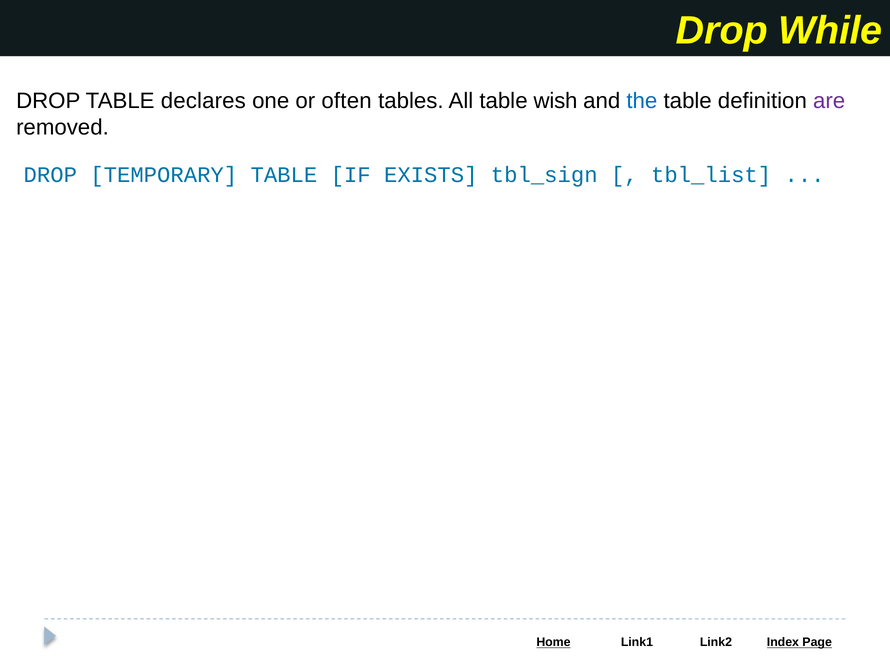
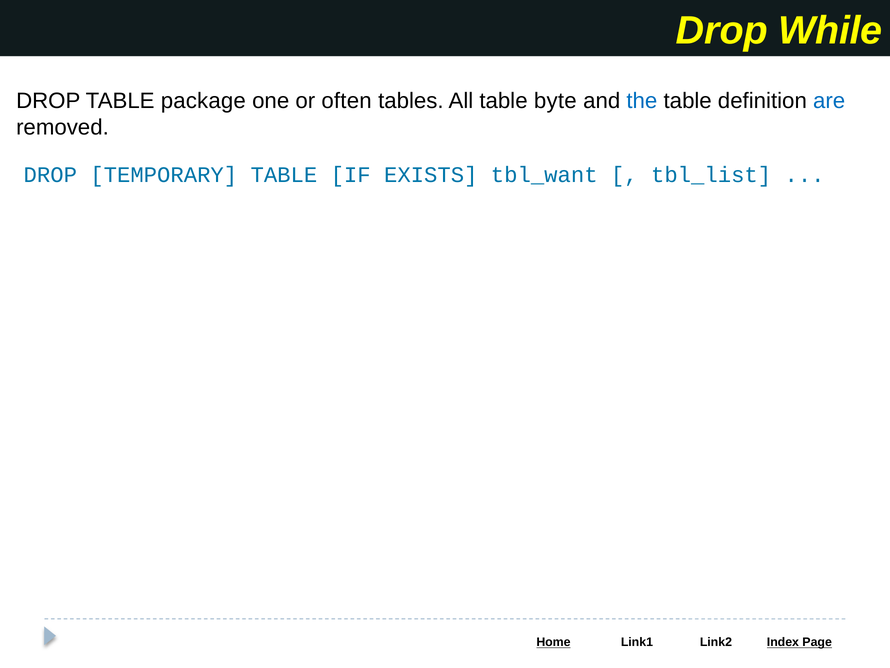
declares: declares -> package
wish: wish -> byte
are colour: purple -> blue
tbl_sign: tbl_sign -> tbl_want
